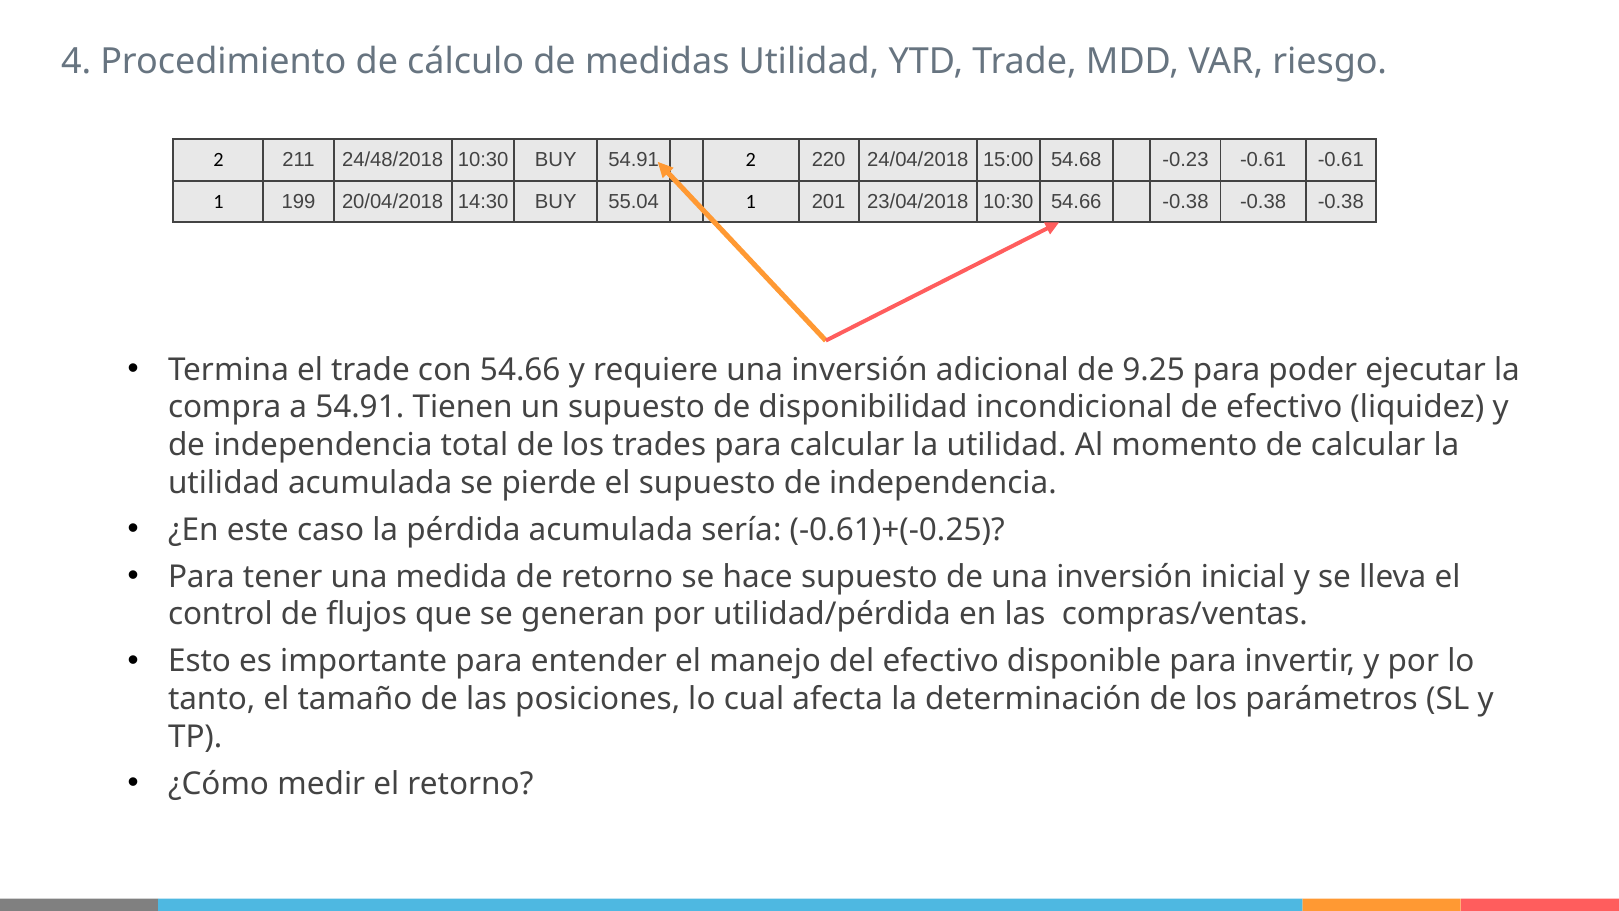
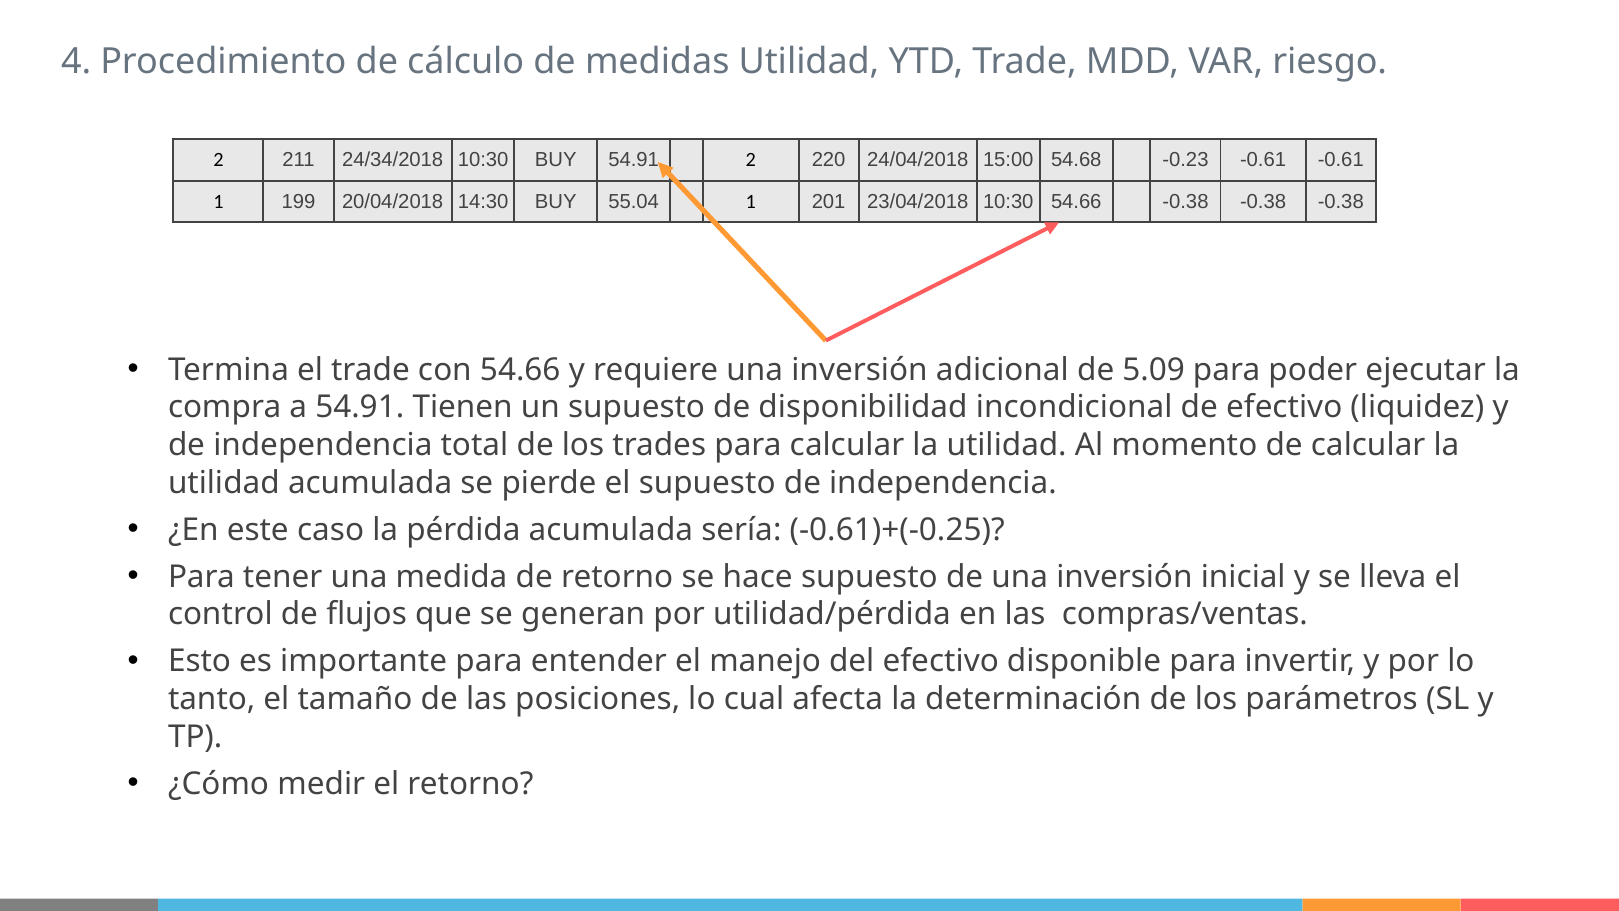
24/48/2018: 24/48/2018 -> 24/34/2018
9.25: 9.25 -> 5.09
